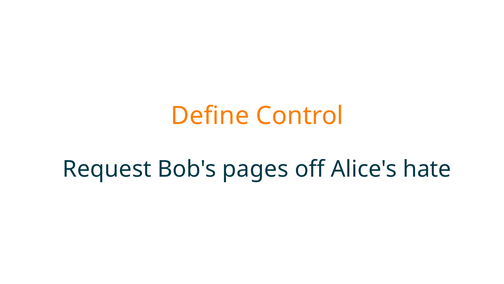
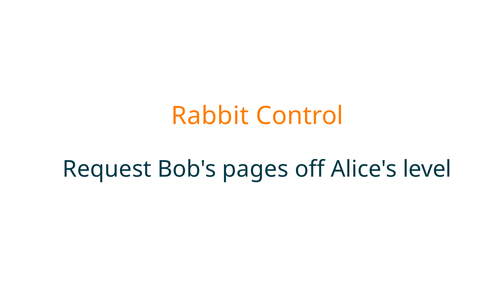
Define: Define -> Rabbit
hate: hate -> level
